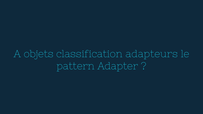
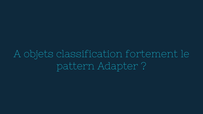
adapteurs: adapteurs -> fortement
